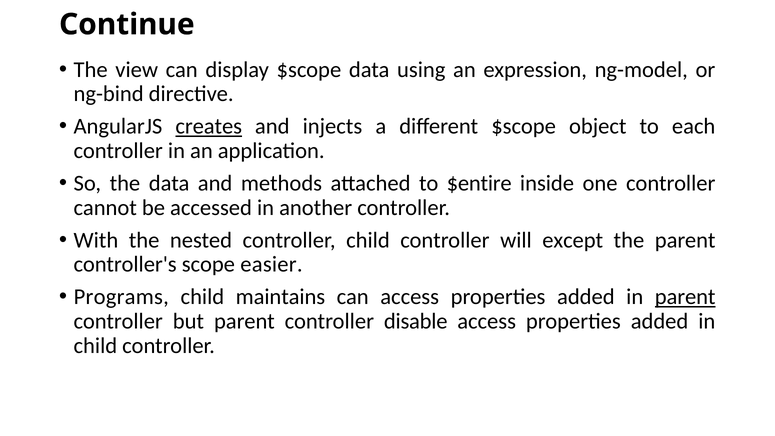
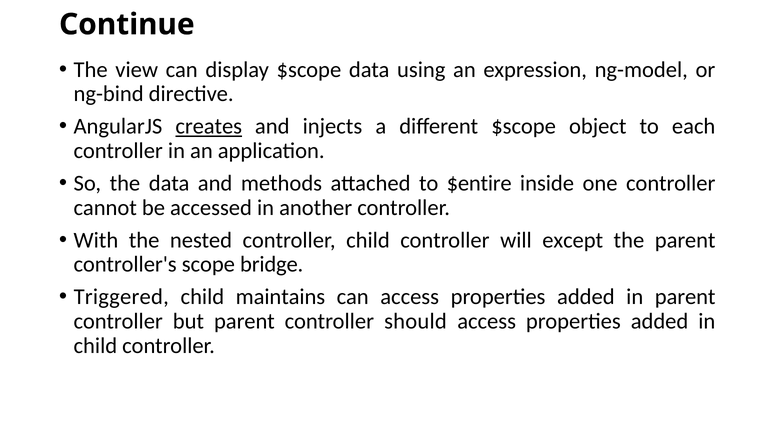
easier: easier -> bridge
Programs: Programs -> Triggered
parent at (685, 297) underline: present -> none
disable: disable -> should
